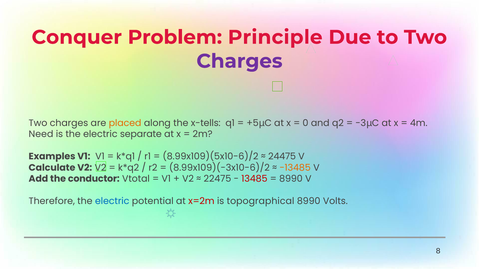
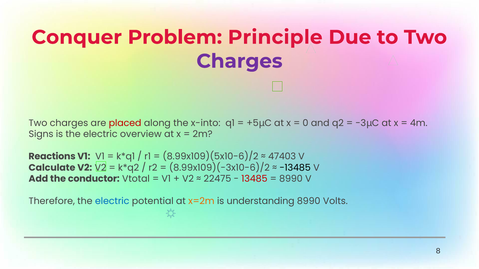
placed colour: orange -> red
x-tells: x-tells -> x-into
Need: Need -> Signs
separate: separate -> overview
Examples: Examples -> Reactions
24475: 24475 -> 47403
-13485 colour: orange -> black
x=2m colour: red -> orange
topographical: topographical -> understanding
